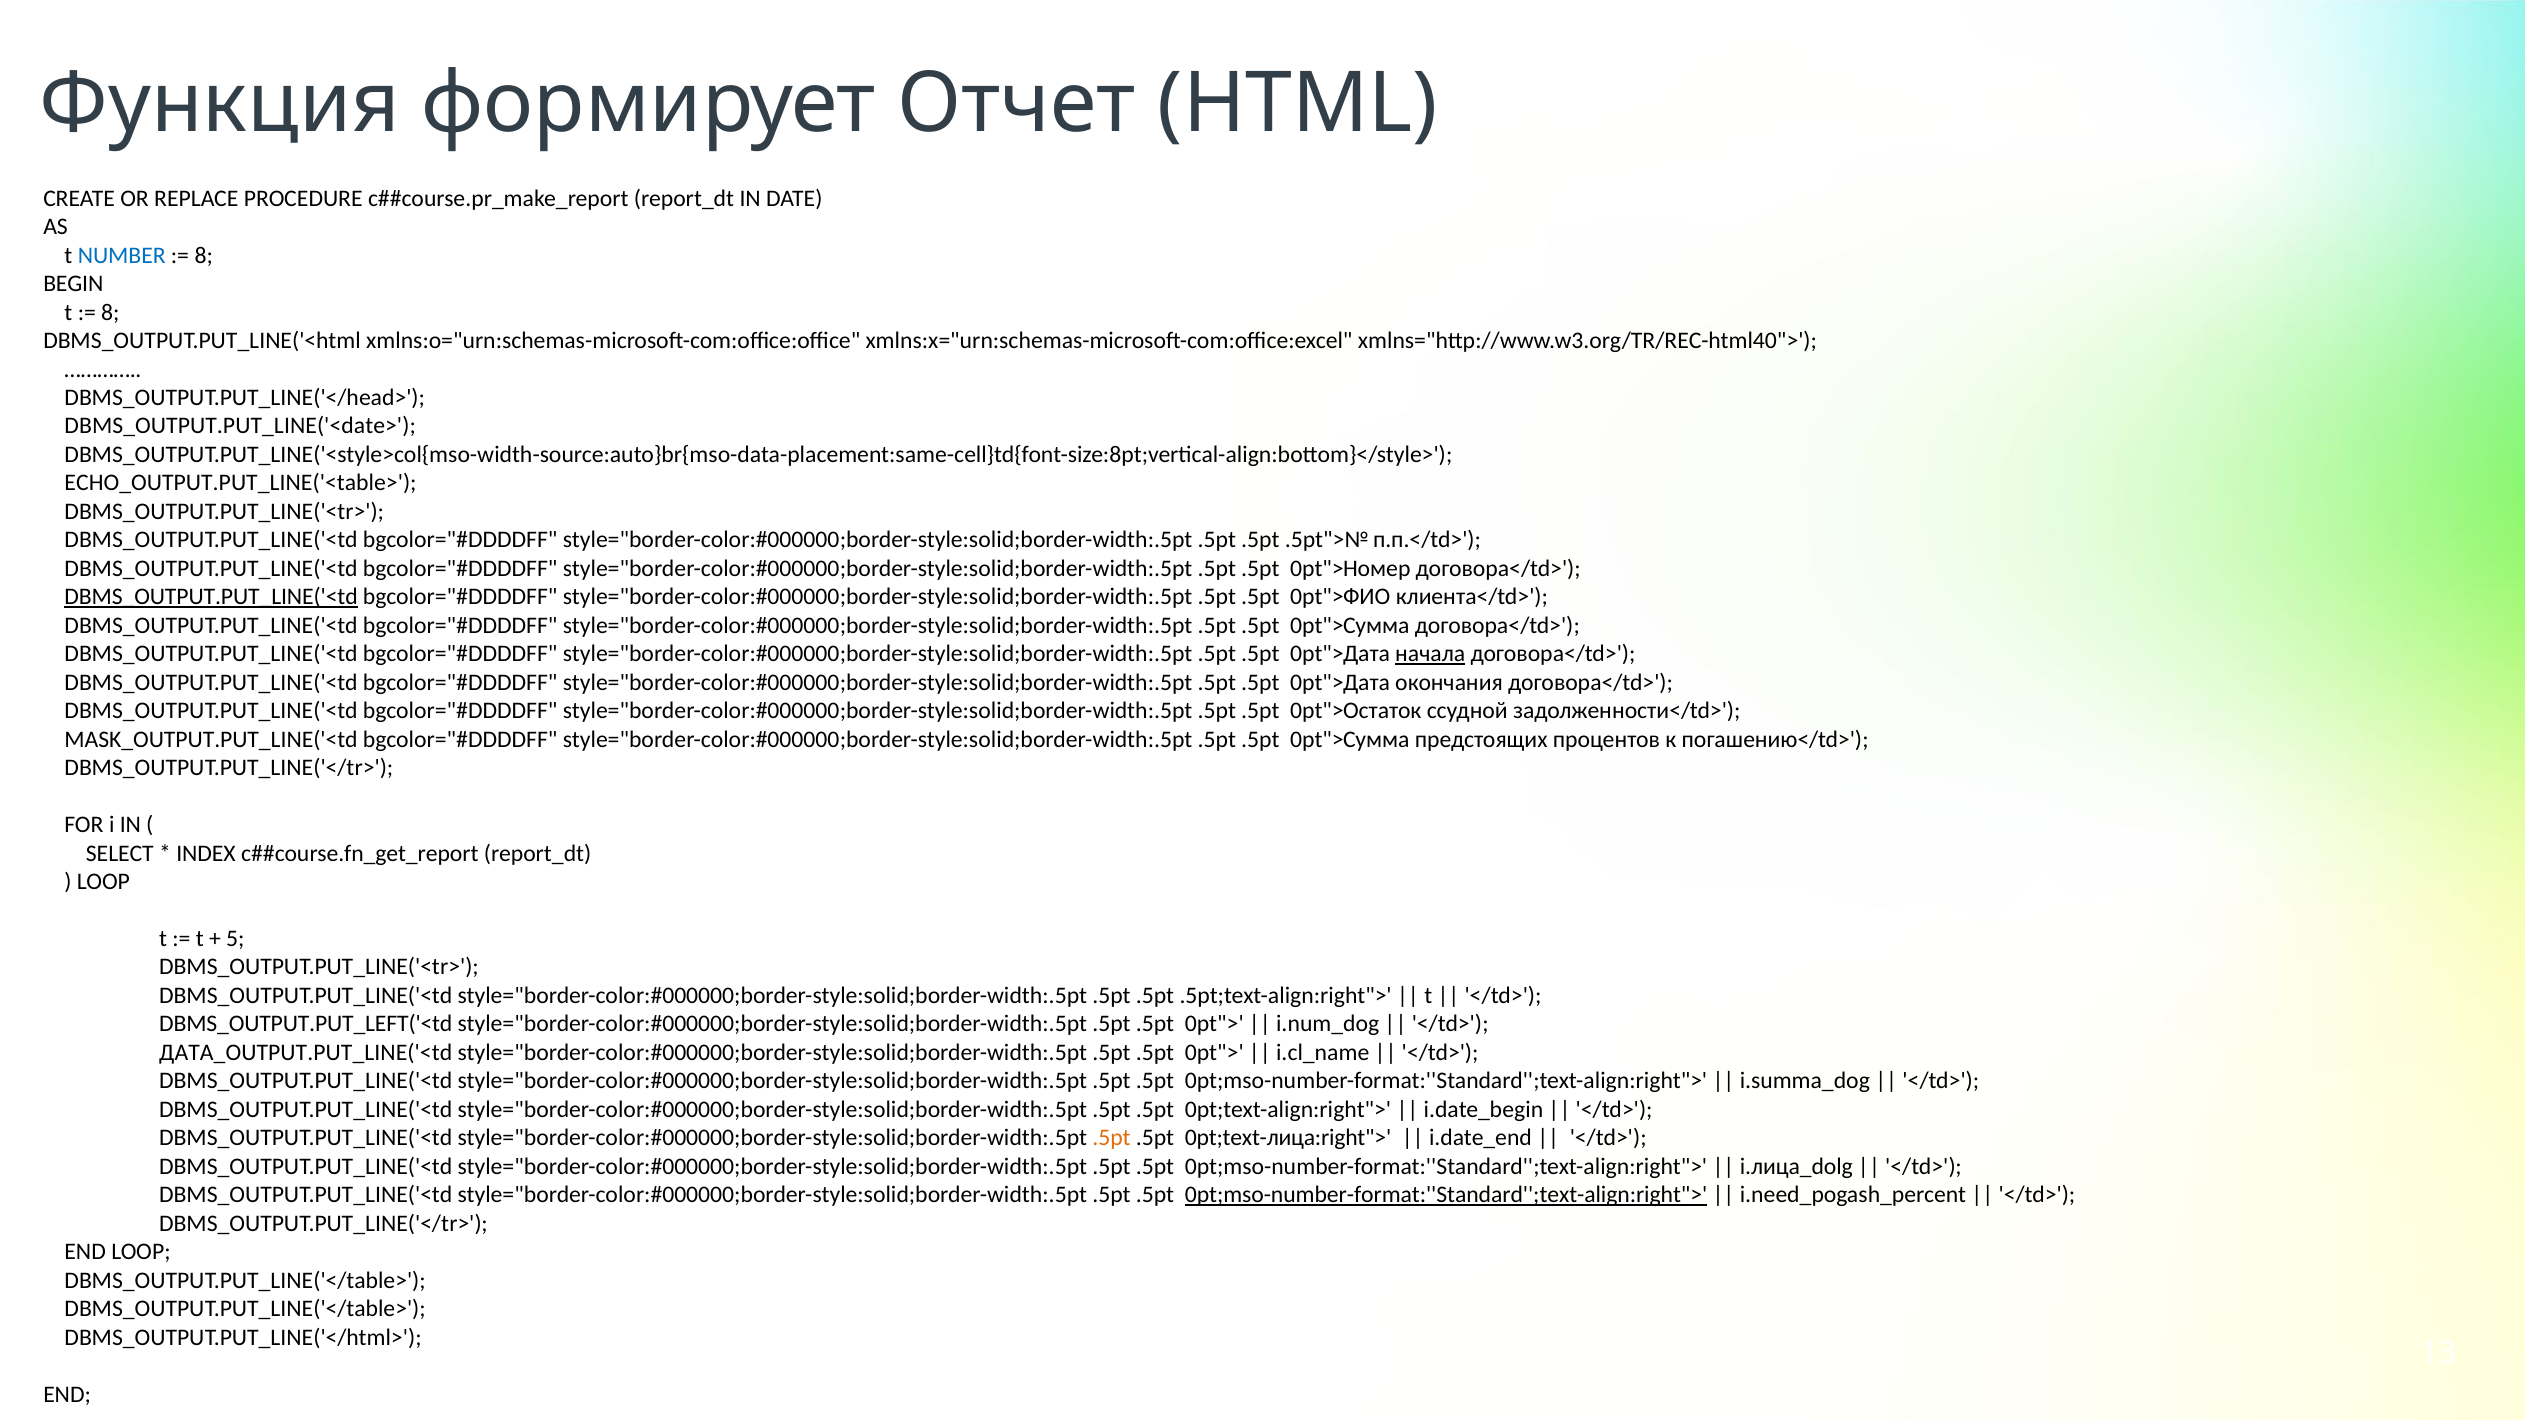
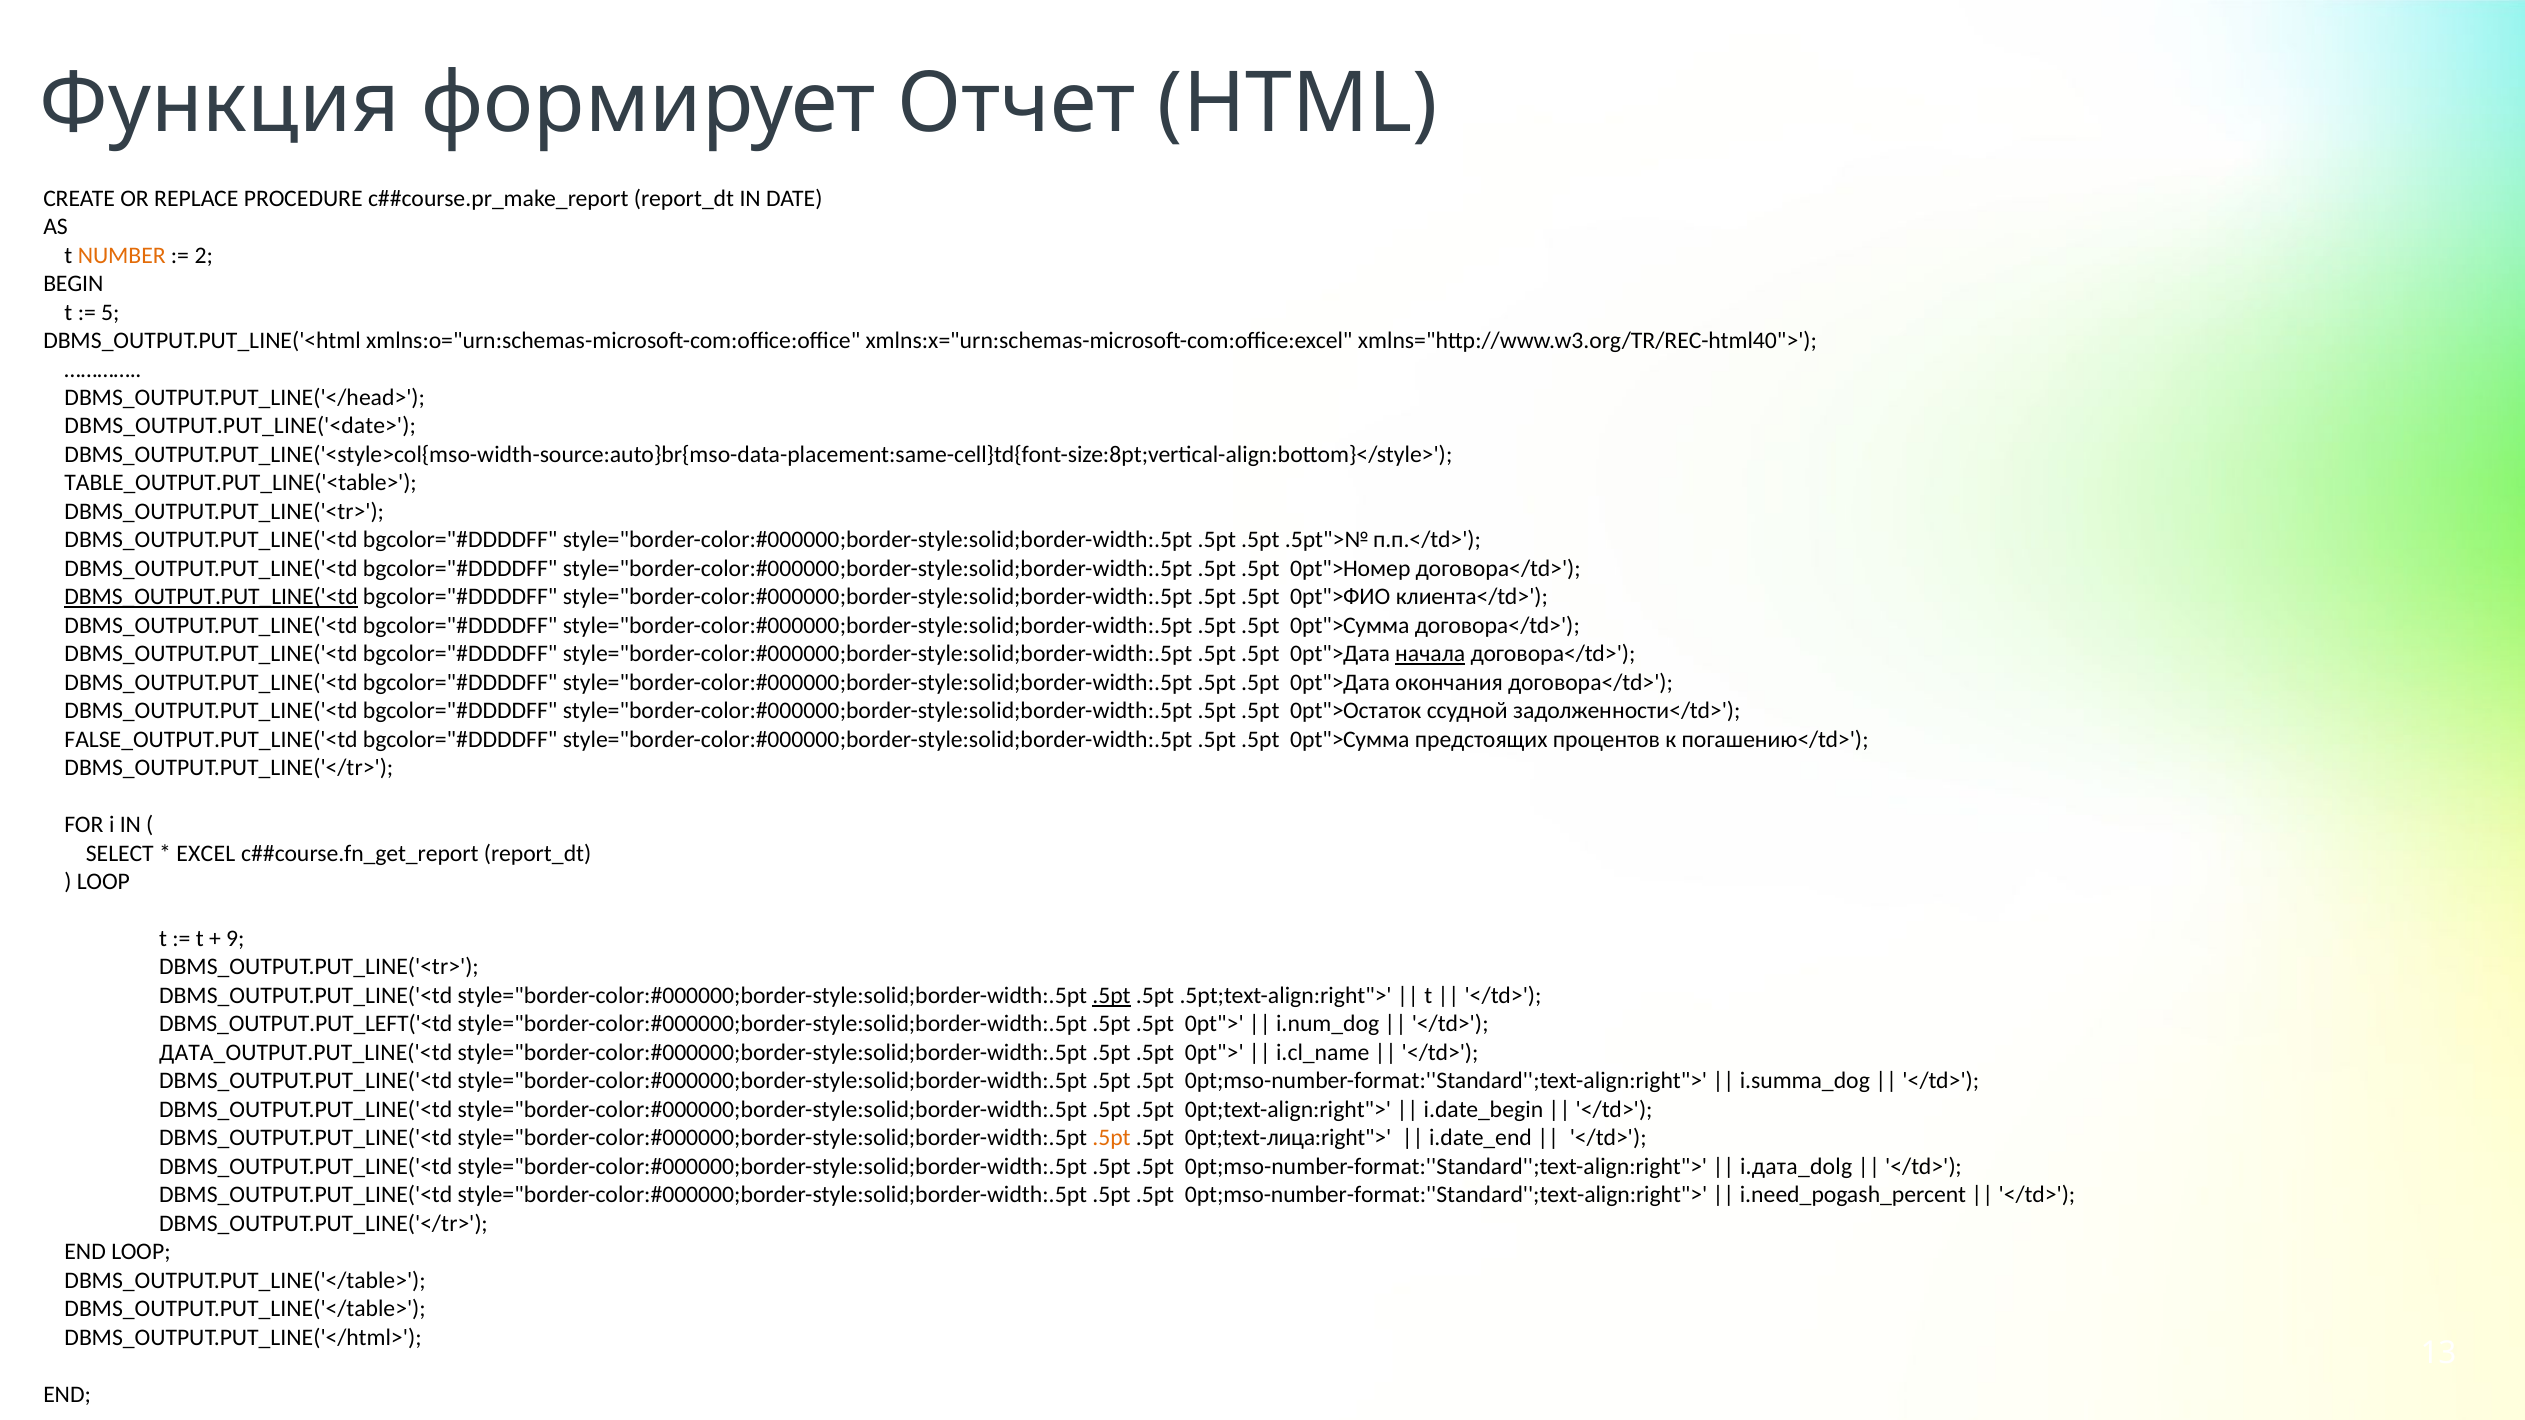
NUMBER colour: blue -> orange
8 at (204, 255): 8 -> 2
8 at (110, 312): 8 -> 5
ECHO_OUTPUT.PUT_LINE('<table>: ECHO_OUTPUT.PUT_LINE('<table> -> TABLE_OUTPUT.PUT_LINE('<table>
MASK_OUTPUT.PUT_LINE('<td: MASK_OUTPUT.PUT_LINE('<td -> FALSE_OUTPUT.PUT_LINE('<td
INDEX: INDEX -> EXCEL
5: 5 -> 9
.5pt at (1111, 996) underline: none -> present
i.лица_dolg: i.лица_dolg -> i.дата_dolg
0pt;mso-number-format:''Standard'';text-align:right"> at (1446, 1195) underline: present -> none
